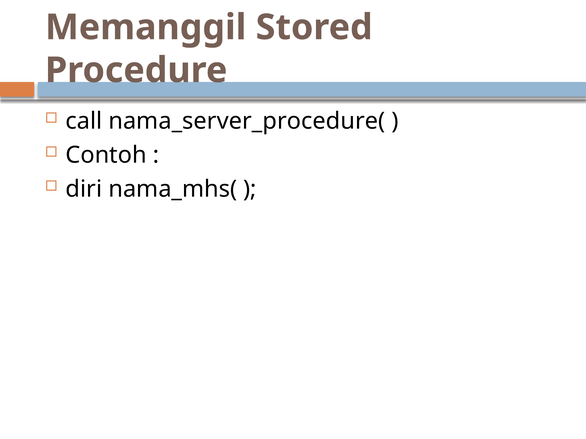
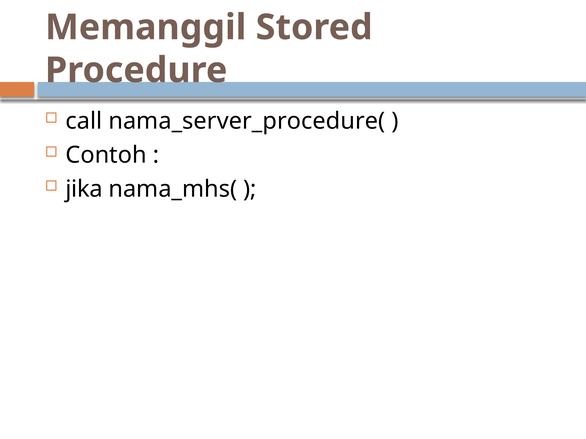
diri: diri -> jika
